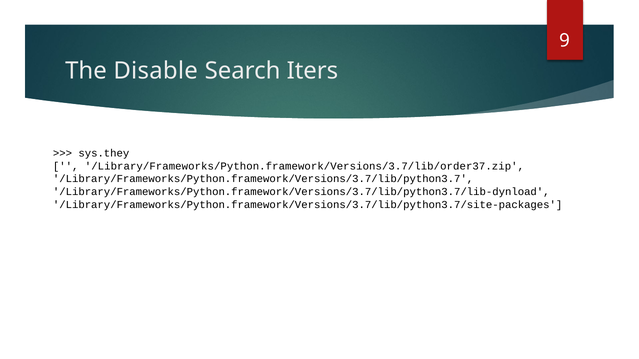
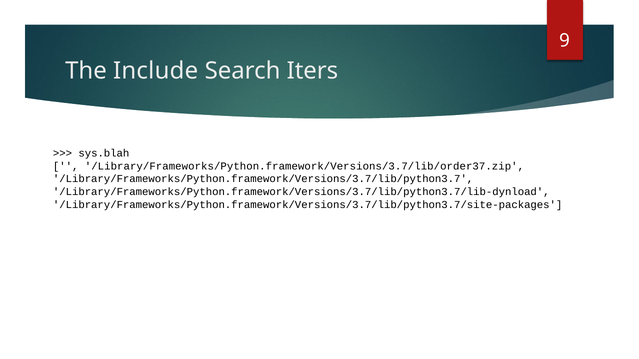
Disable: Disable -> Include
sys.they: sys.they -> sys.blah
